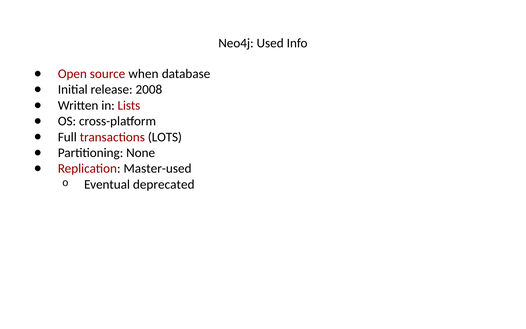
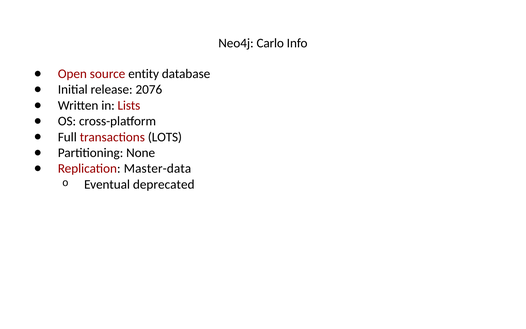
Used: Used -> Carlo
when: when -> entity
2008: 2008 -> 2076
Master-used: Master-used -> Master-data
